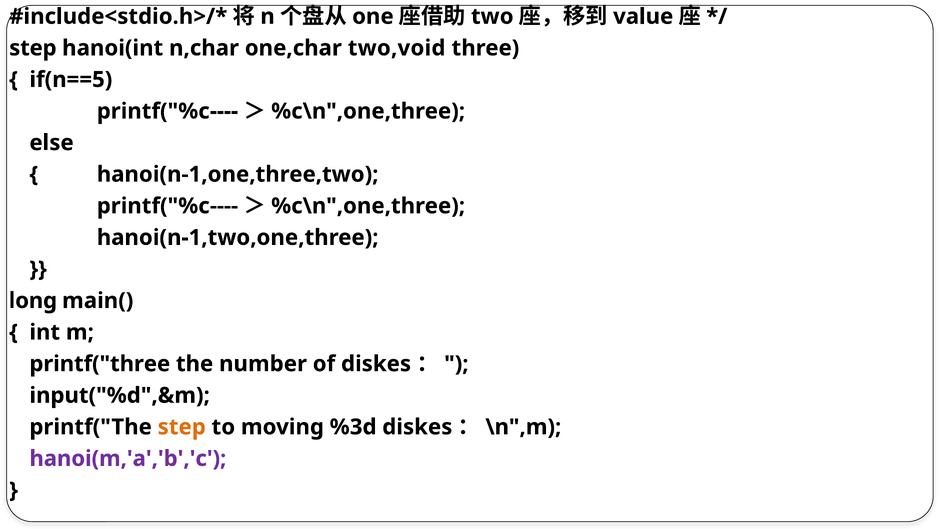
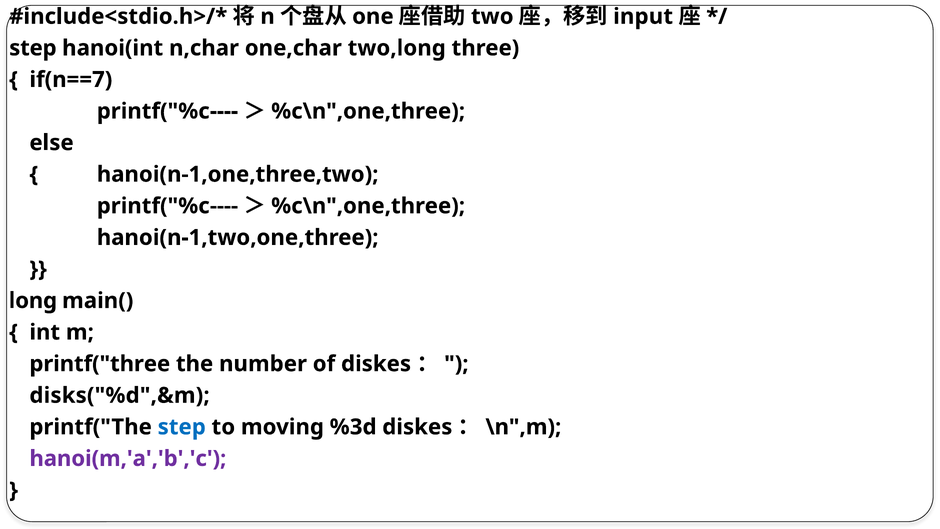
value: value -> input
two,void: two,void -> two,long
if(n==5: if(n==5 -> if(n==7
input("%d",&m: input("%d",&m -> disks("%d",&m
step at (182, 427) colour: orange -> blue
